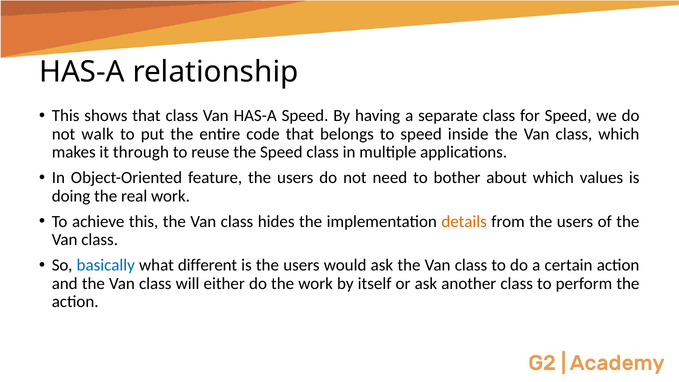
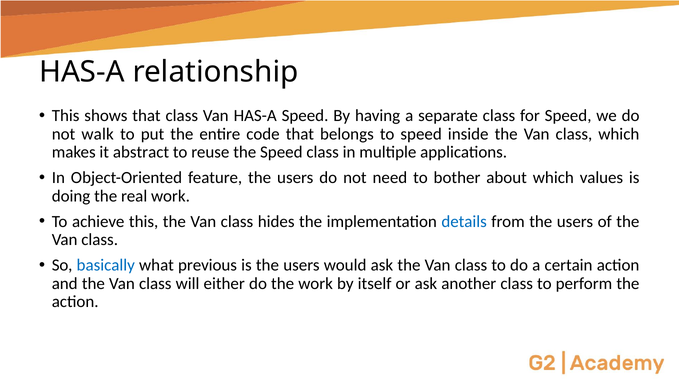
through: through -> abstract
details colour: orange -> blue
different: different -> previous
